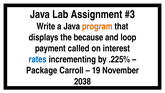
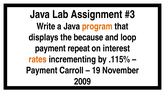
called: called -> repeat
rates colour: blue -> orange
.225%: .225% -> .115%
Package at (42, 70): Package -> Payment
2038: 2038 -> 2009
